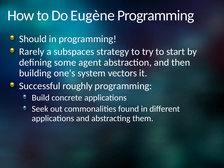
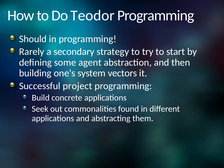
Eugène: Eugène -> Teodor
subspaces: subspaces -> secondary
roughly: roughly -> project
